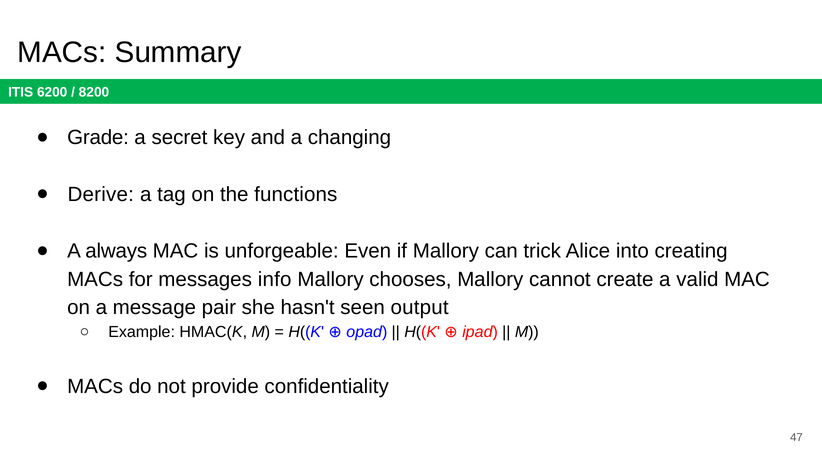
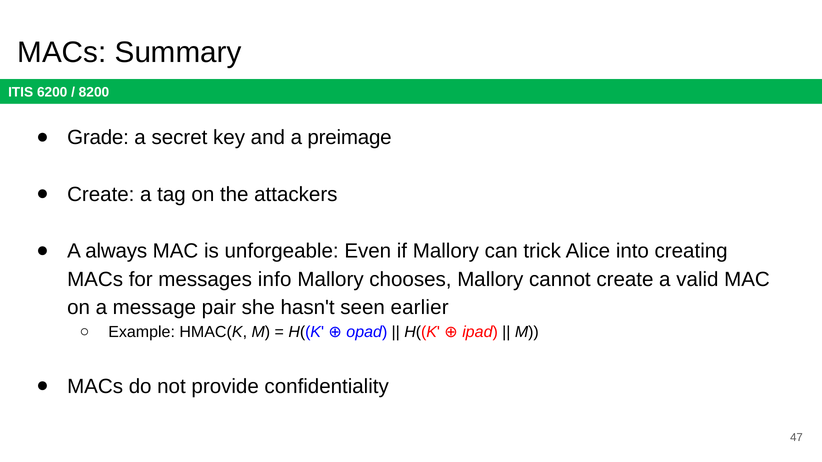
changing: changing -> preimage
Derive at (101, 194): Derive -> Create
functions: functions -> attackers
output: output -> earlier
